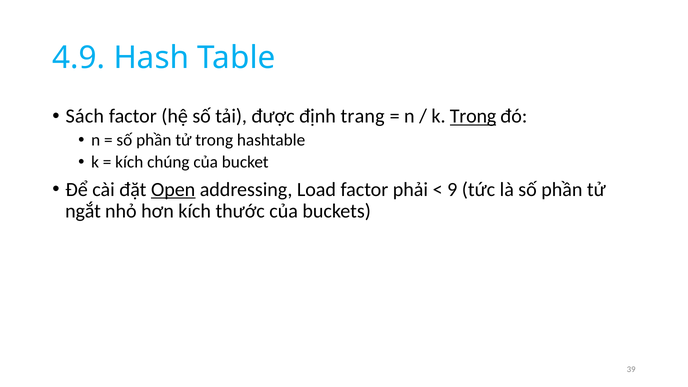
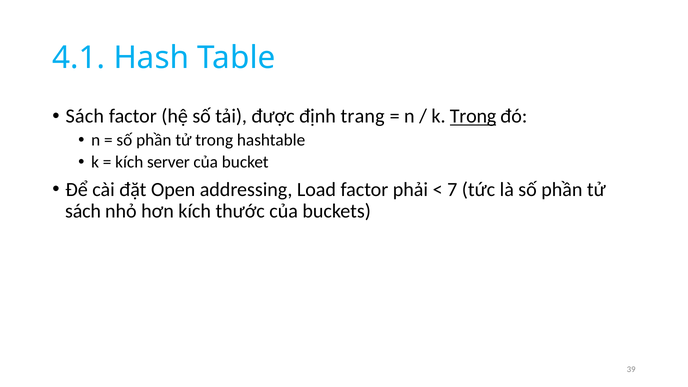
4.9: 4.9 -> 4.1
chúng: chúng -> server
Open underline: present -> none
9: 9 -> 7
ngắt at (83, 211): ngắt -> sách
